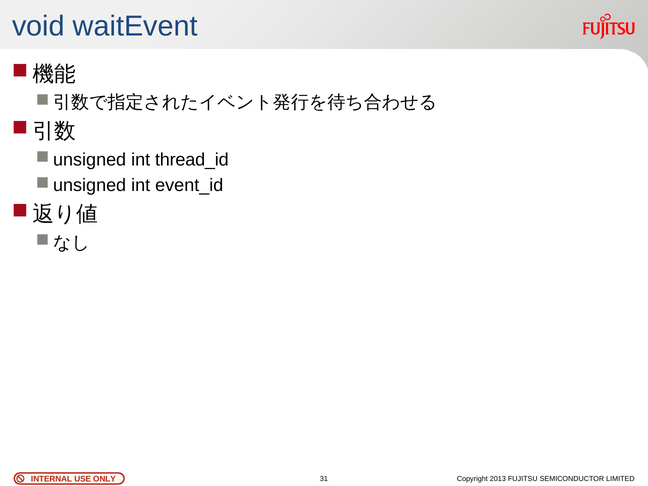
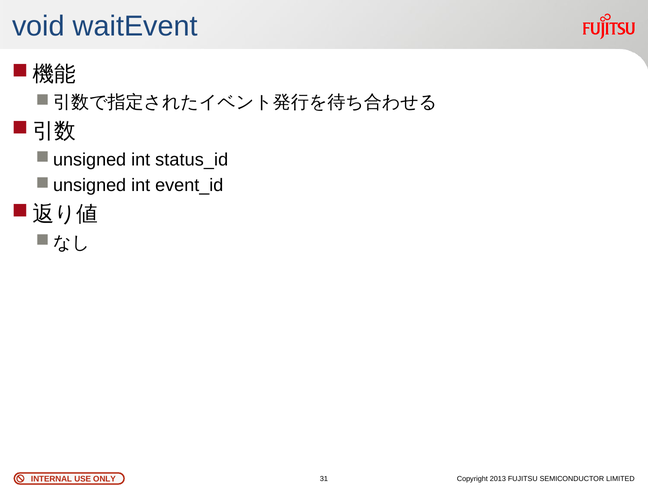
thread_id: thread_id -> status_id
